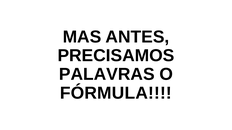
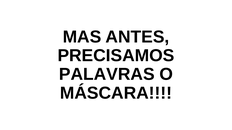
FÓRMULA: FÓRMULA -> MÁSCARA
